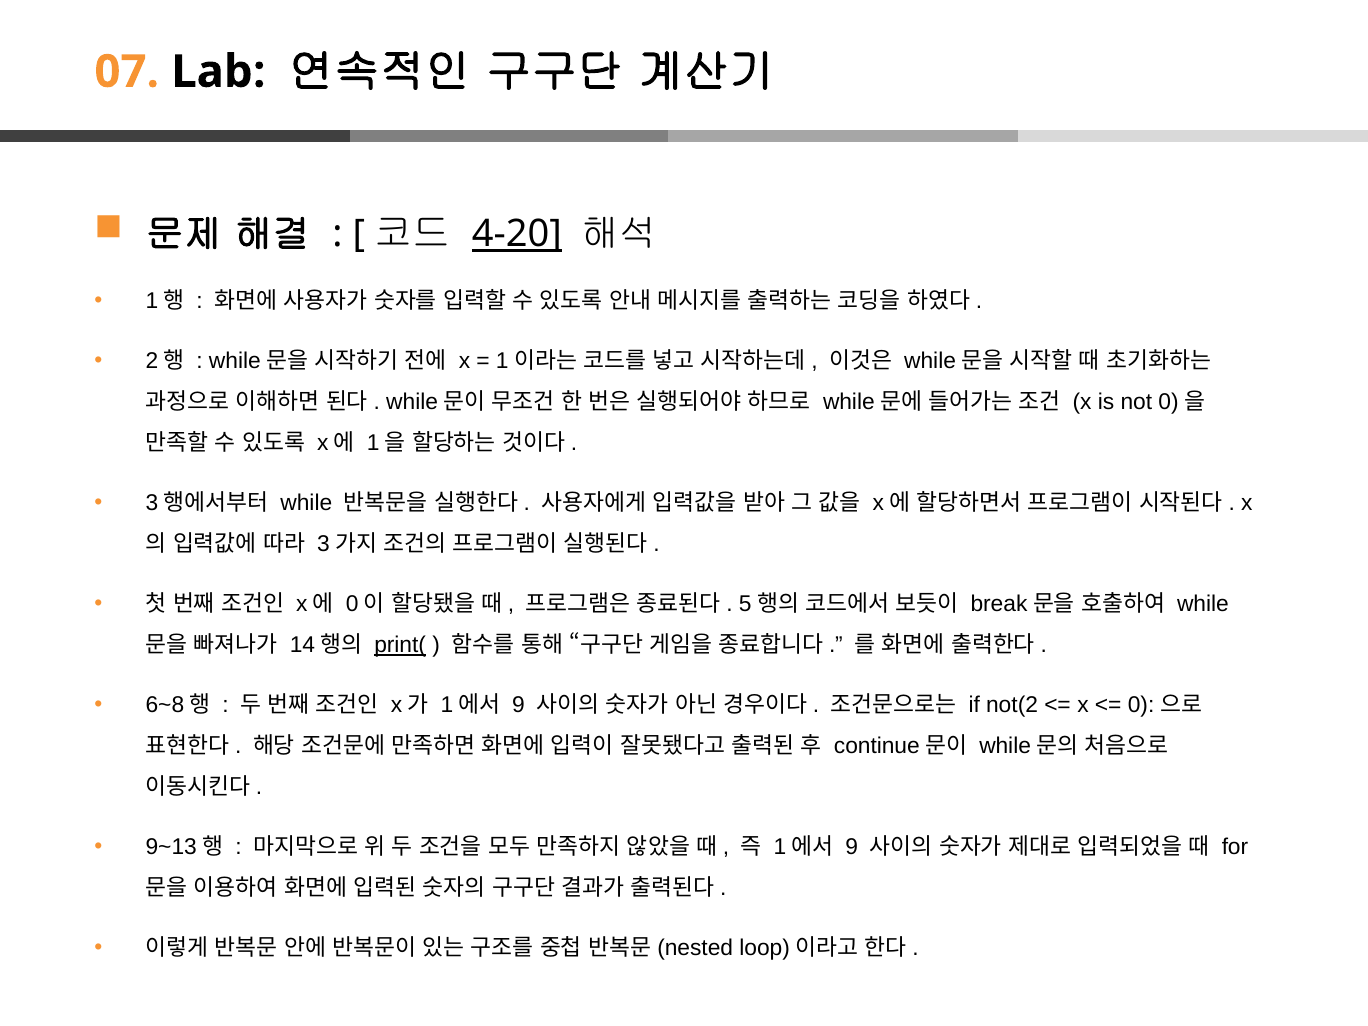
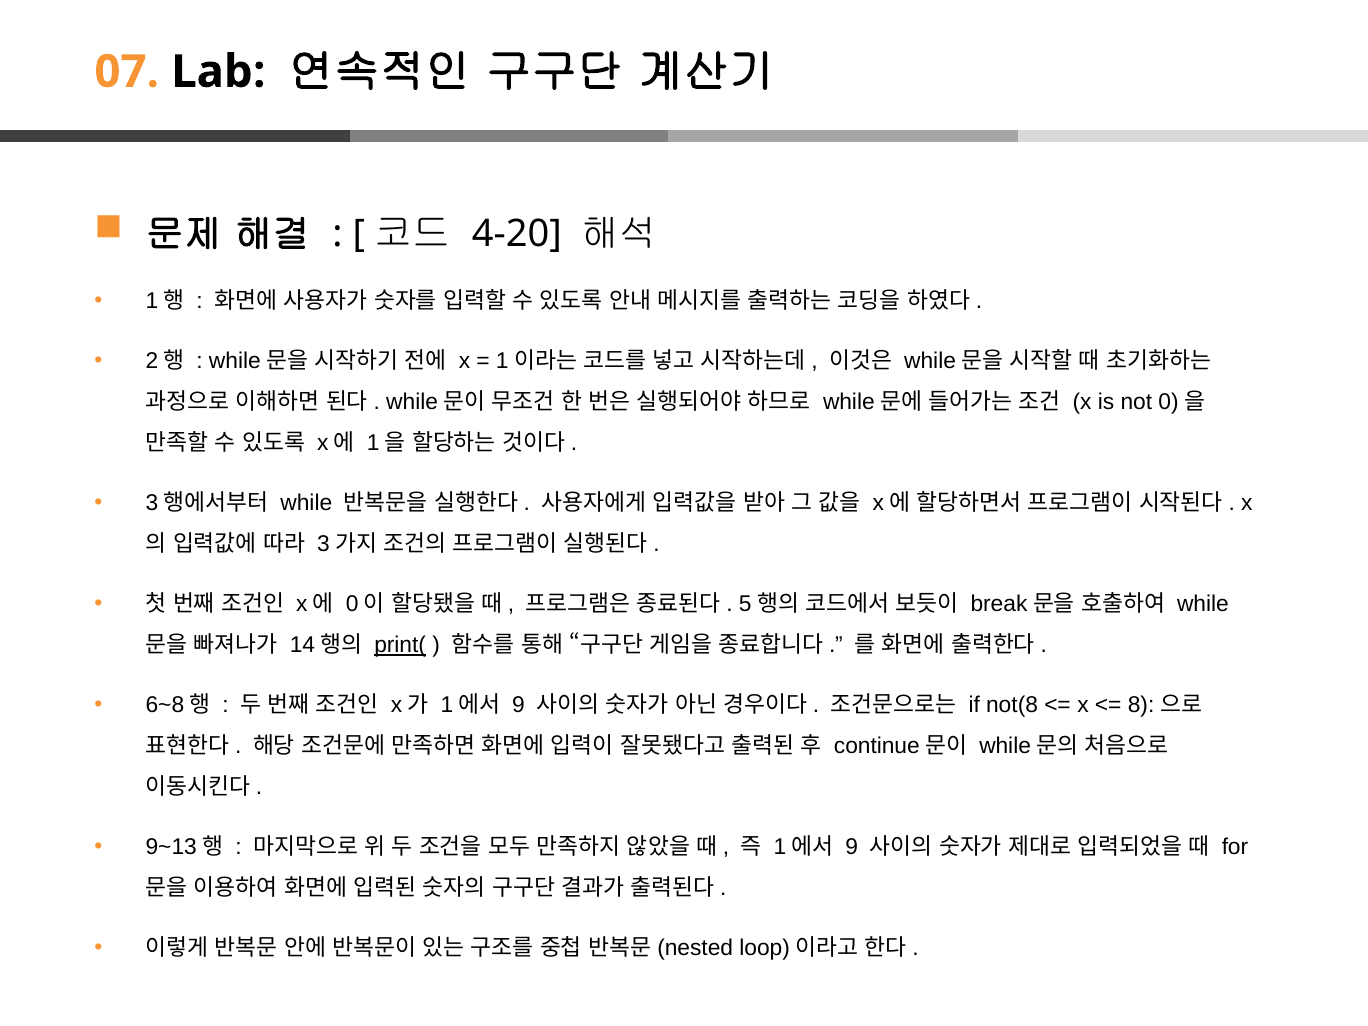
4-20 underline: present -> none
not(2: not(2 -> not(8
0: 0 -> 8
